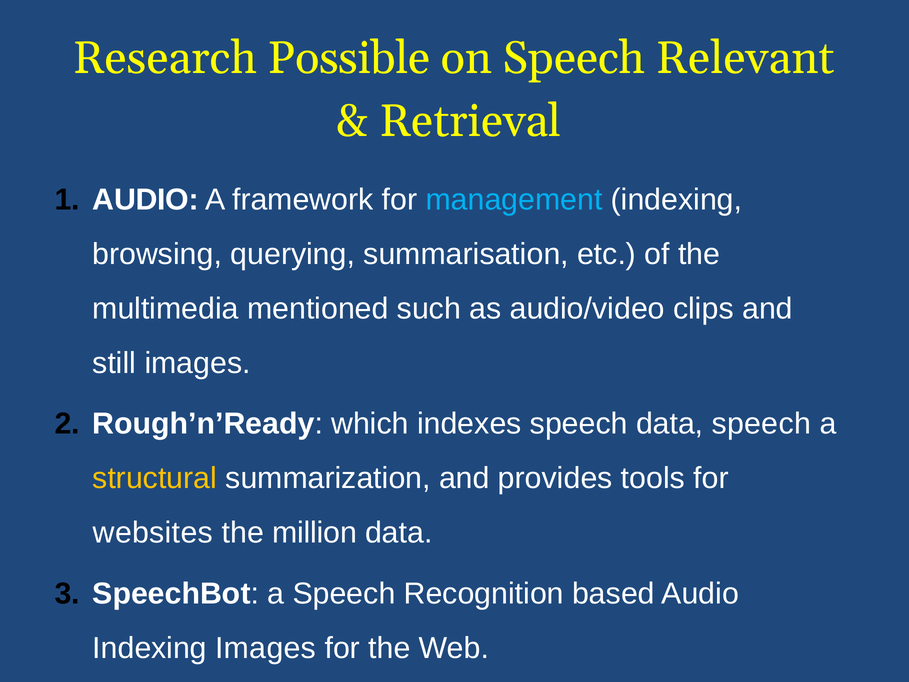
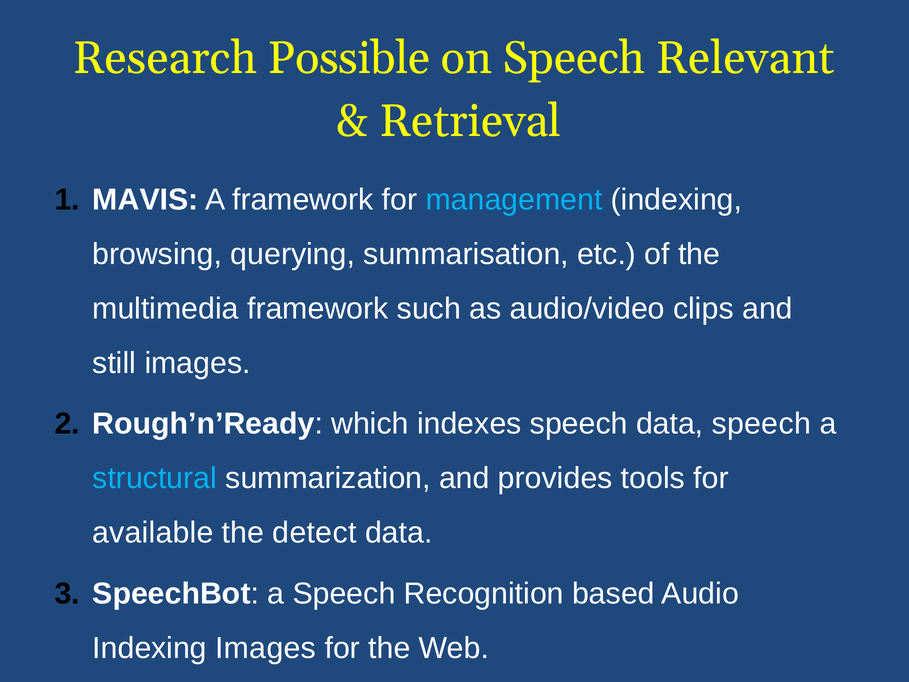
AUDIO at (146, 199): AUDIO -> MAVIS
multimedia mentioned: mentioned -> framework
structural colour: yellow -> light blue
websites: websites -> available
million: million -> detect
